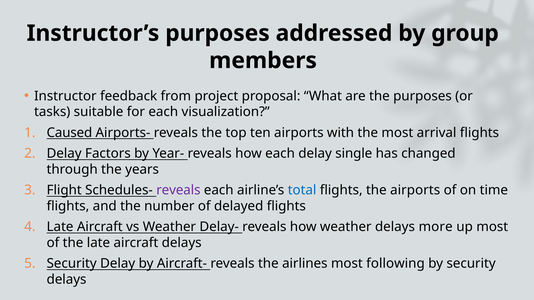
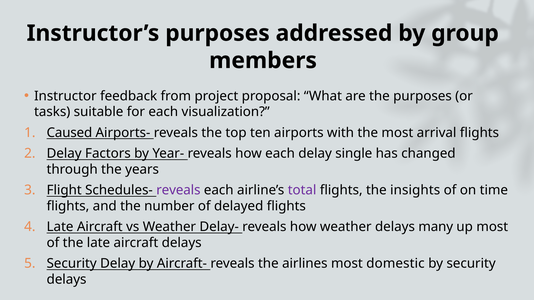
total colour: blue -> purple
the airports: airports -> insights
more: more -> many
following: following -> domestic
